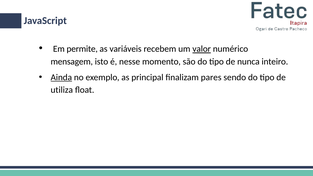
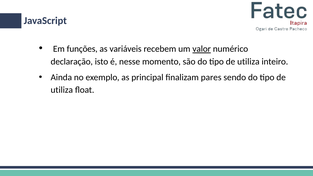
permite: permite -> funções
mensagem: mensagem -> declaração
nunca at (248, 62): nunca -> utiliza
Ainda underline: present -> none
